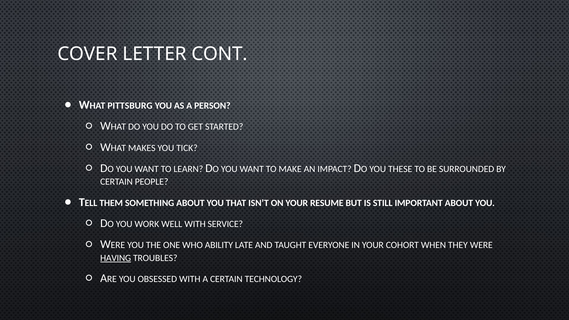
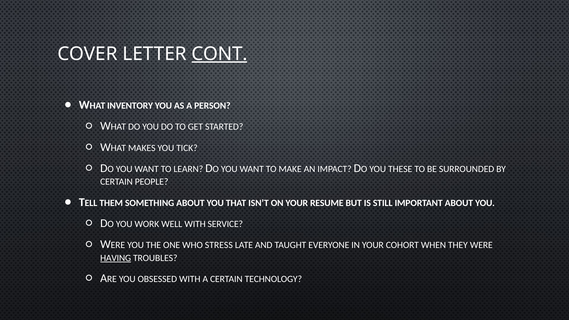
CONT underline: none -> present
PITTSBURG: PITTSBURG -> INVENTORY
ABILITY: ABILITY -> STRESS
